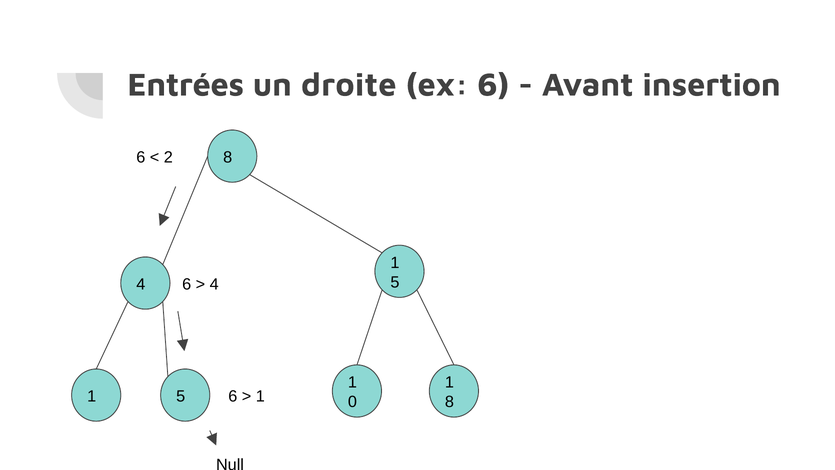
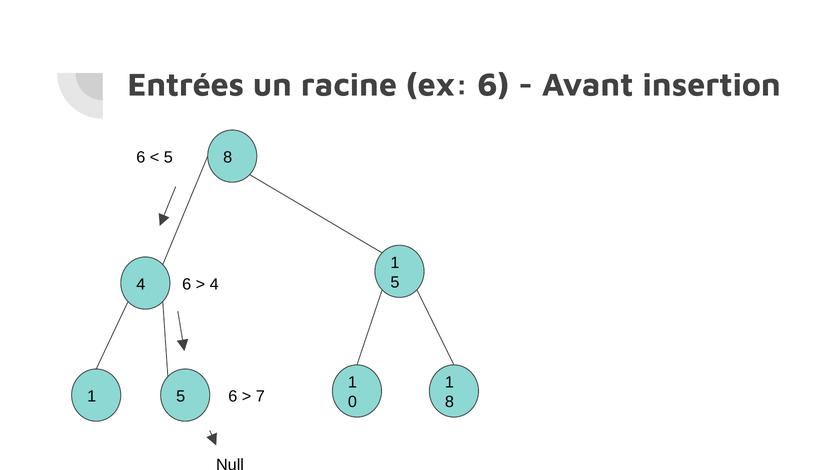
droite: droite -> racine
2 at (168, 157): 2 -> 5
1 at (260, 396): 1 -> 7
